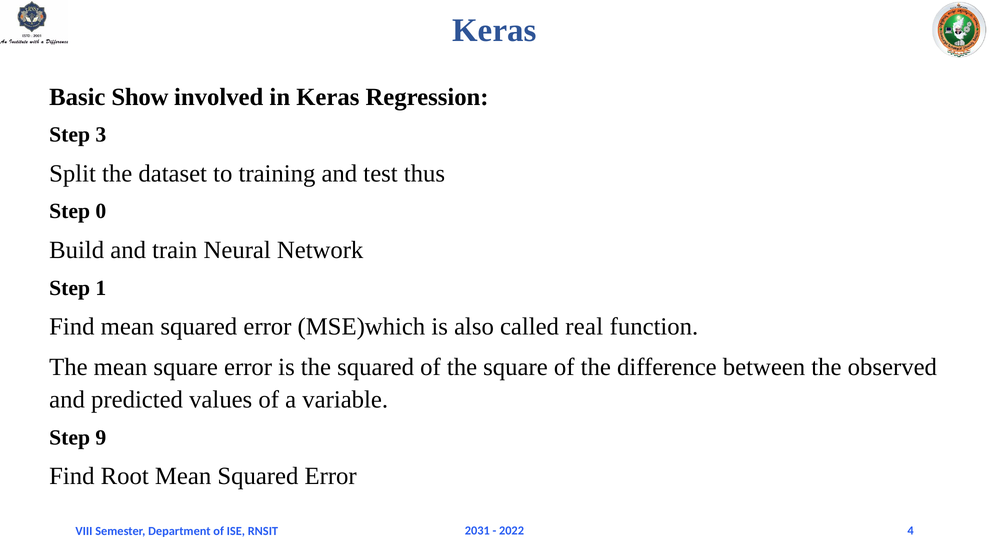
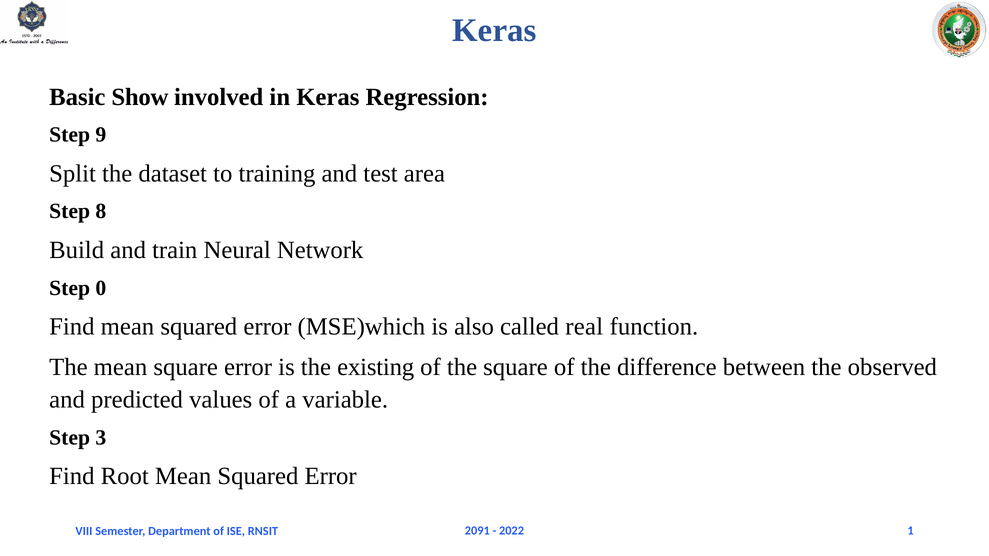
3: 3 -> 9
thus: thus -> area
0: 0 -> 8
1: 1 -> 0
the squared: squared -> existing
9: 9 -> 3
2031: 2031 -> 2091
4: 4 -> 1
